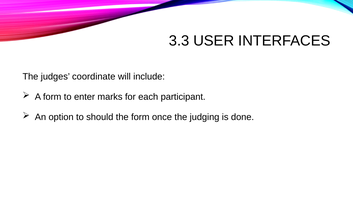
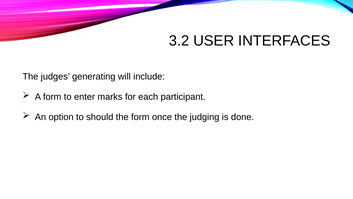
3.3: 3.3 -> 3.2
coordinate: coordinate -> generating
